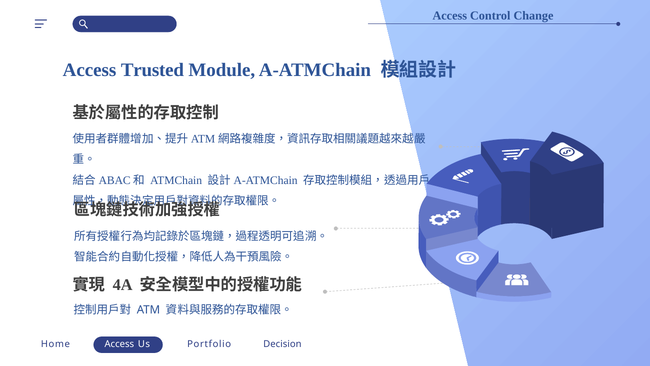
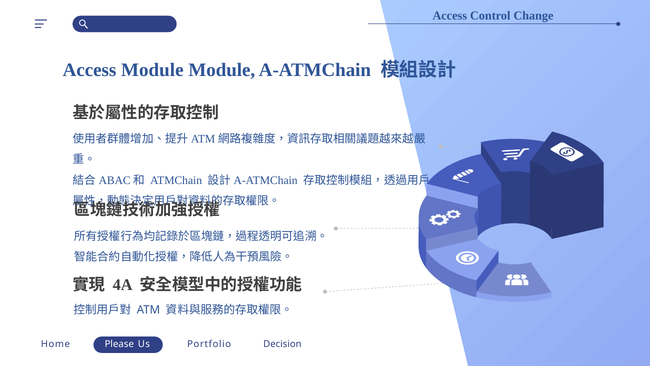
Access Trusted: Trusted -> Module
Home Access: Access -> Please
